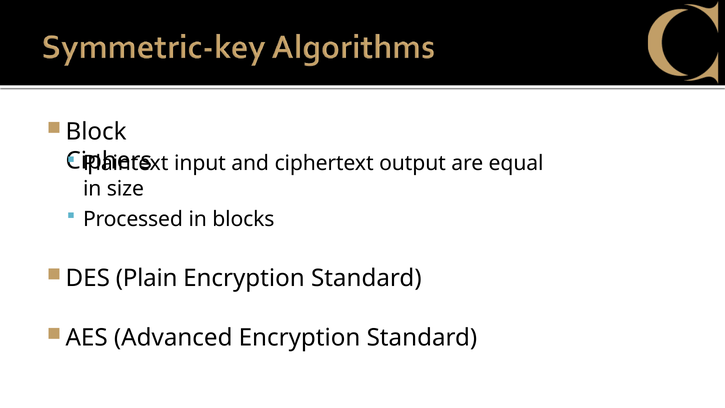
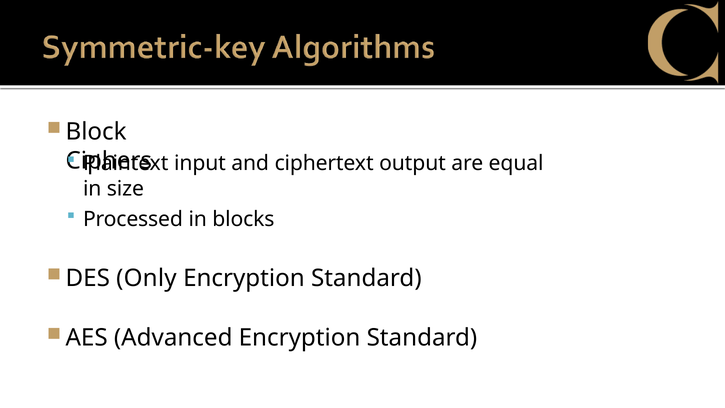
Plain: Plain -> Only
